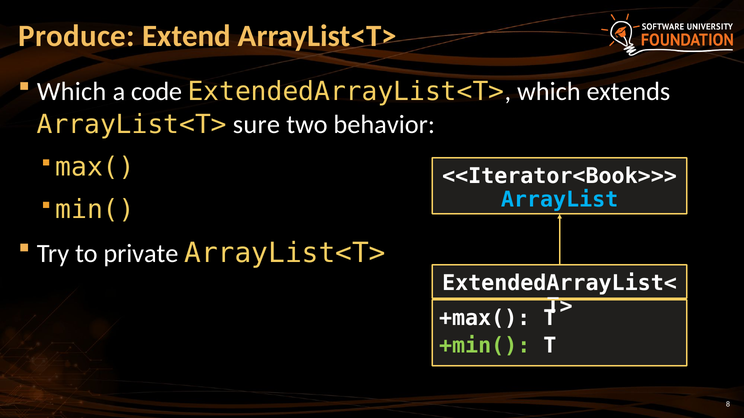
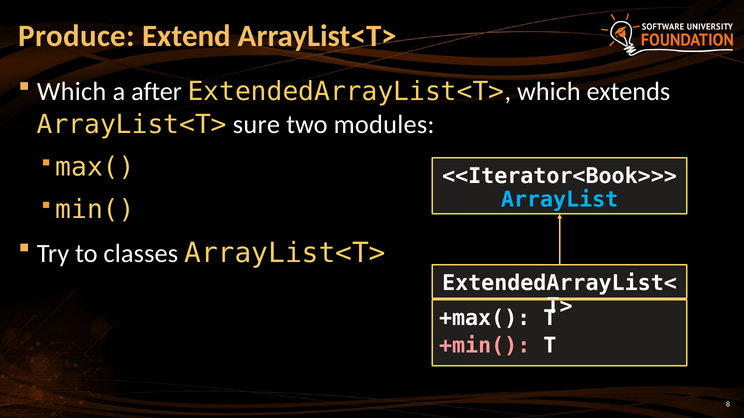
code: code -> after
behavior: behavior -> modules
private: private -> classes
+min( colour: light green -> pink
